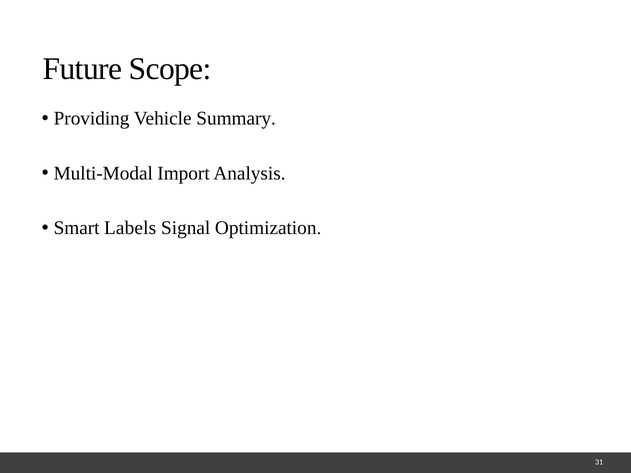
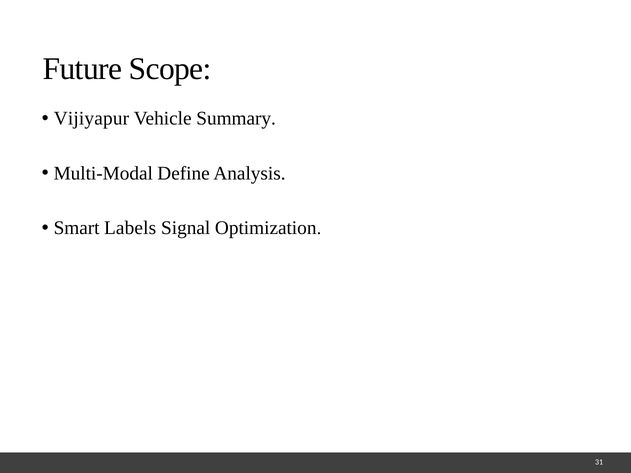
Providing: Providing -> Vijiyapur
Import: Import -> Define
